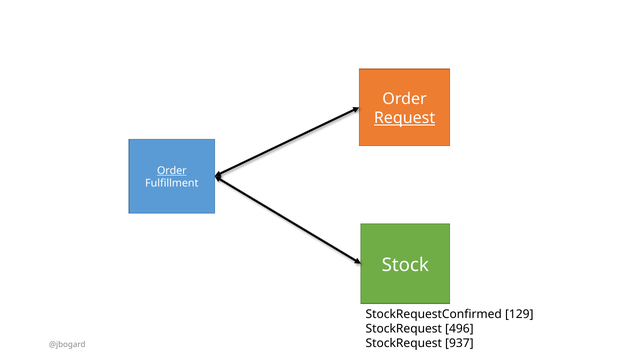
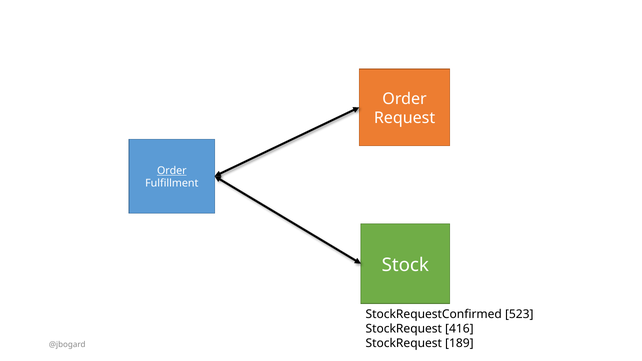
Request underline: present -> none
129: 129 -> 523
496: 496 -> 416
937: 937 -> 189
